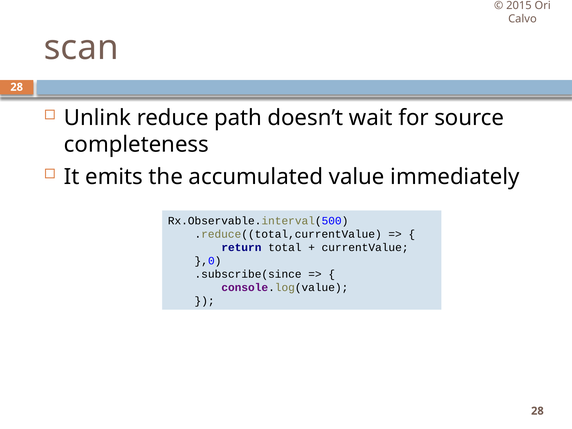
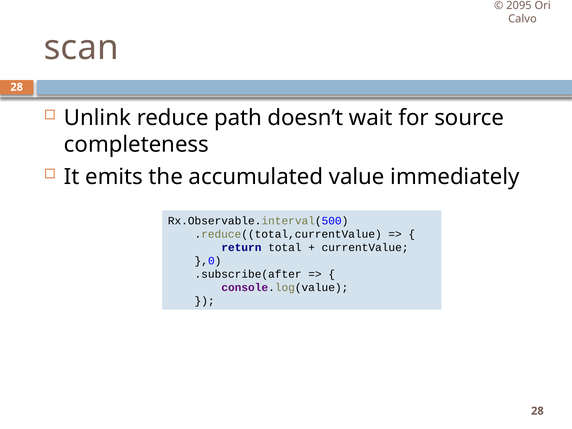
2015: 2015 -> 2095
.subscribe(since: .subscribe(since -> .subscribe(after
